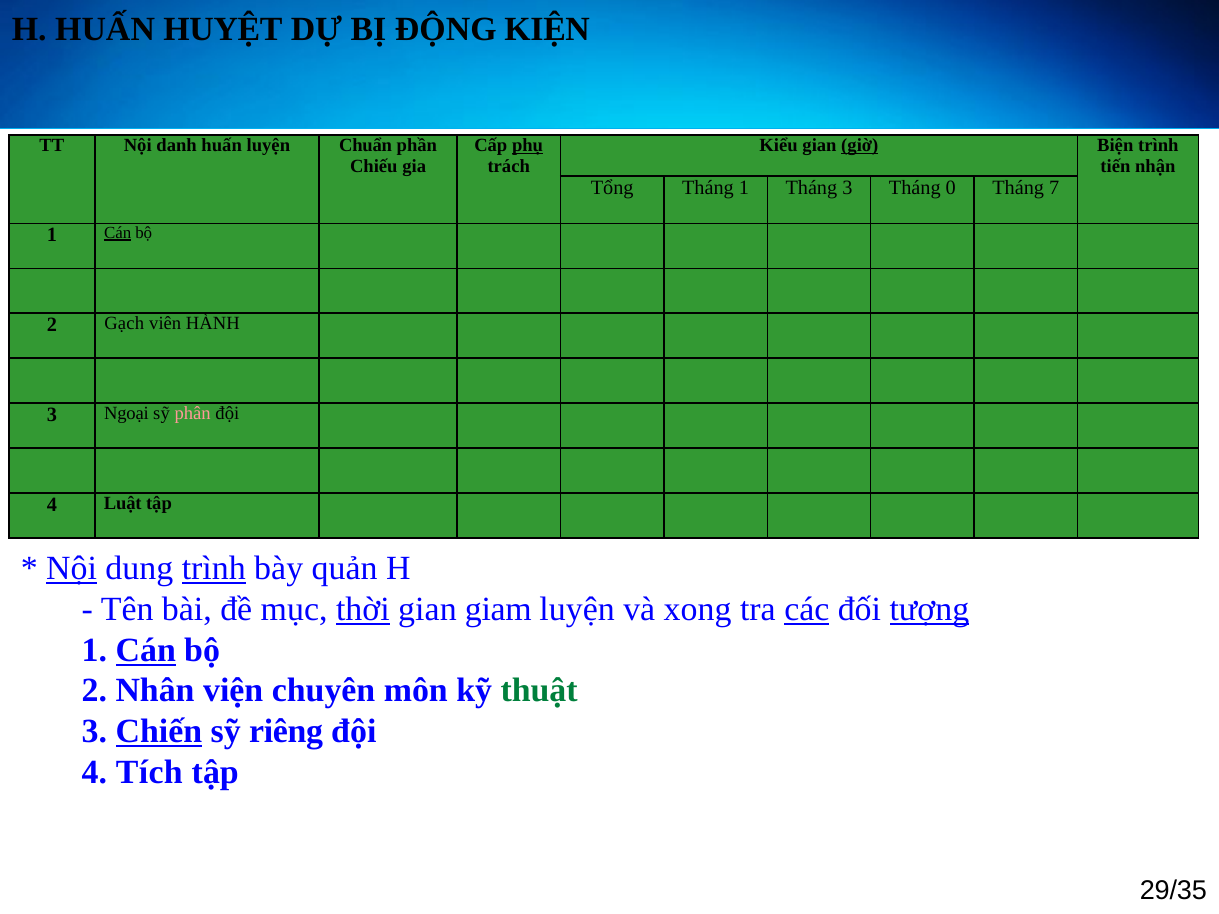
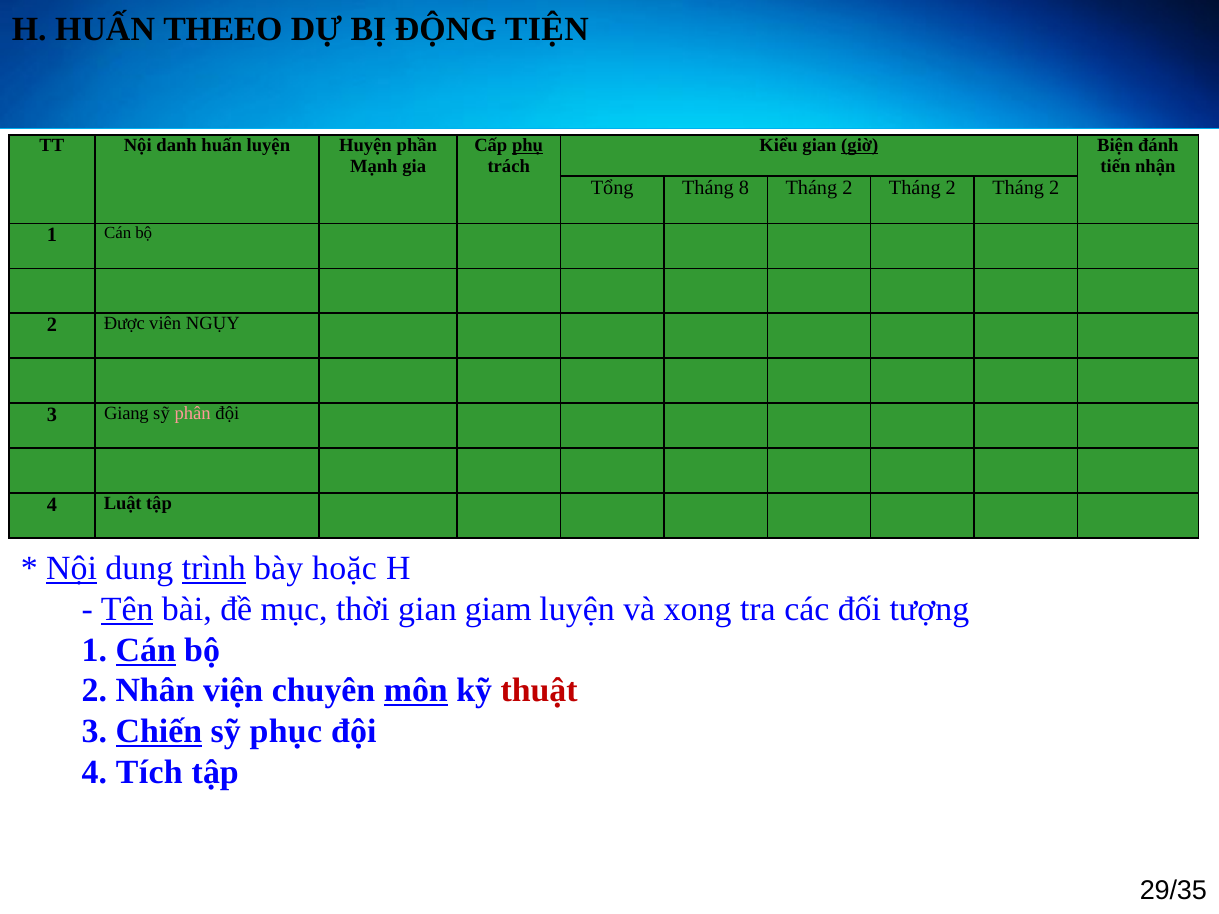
HUYỆT: HUYỆT -> THEEO
KIỆN: KIỆN -> TIỆN
Chuẩn: Chuẩn -> Huyện
Biện trình: trình -> đánh
Chiếu: Chiếu -> Mạnh
Tháng 1: 1 -> 8
3 at (847, 188): 3 -> 2
0 at (951, 188): 0 -> 2
7 at (1054, 188): 7 -> 2
Cán at (118, 233) underline: present -> none
Gạch: Gạch -> Được
HÀNH: HÀNH -> NGỤY
Ngoại: Ngoại -> Giang
quản: quản -> hoặc
Tên underline: none -> present
thời underline: present -> none
các underline: present -> none
tượng underline: present -> none
môn underline: none -> present
thuật colour: green -> red
riêng: riêng -> phục
